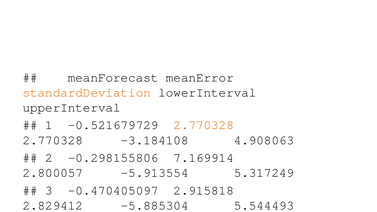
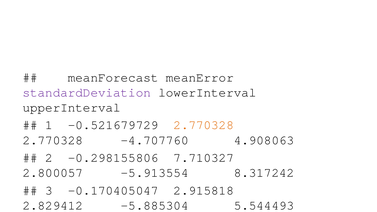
standardDeviation colour: orange -> purple
-3.184108: -3.184108 -> -4.707760
7.169914: 7.169914 -> 7.710327
5.317249: 5.317249 -> 8.317242
-0.470405097: -0.470405097 -> -0.170405047
